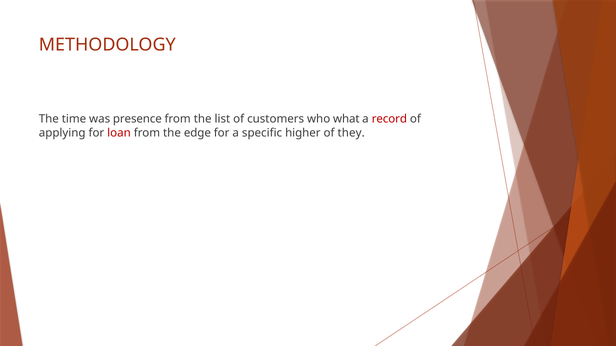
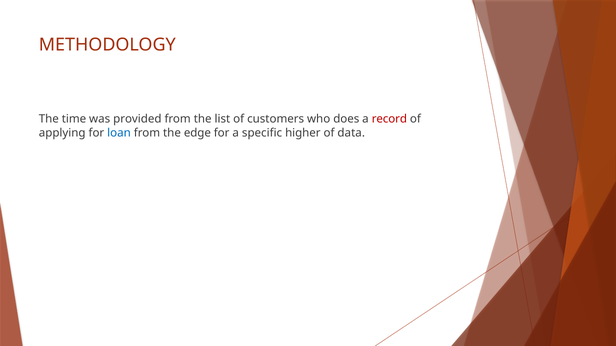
presence: presence -> provided
what: what -> does
loan colour: red -> blue
they: they -> data
